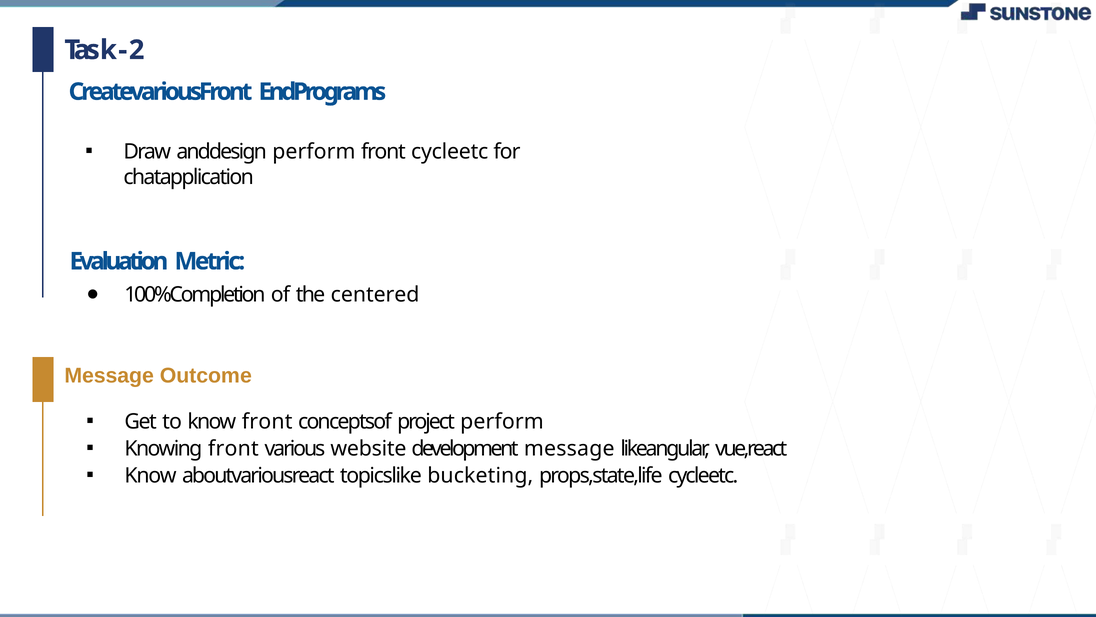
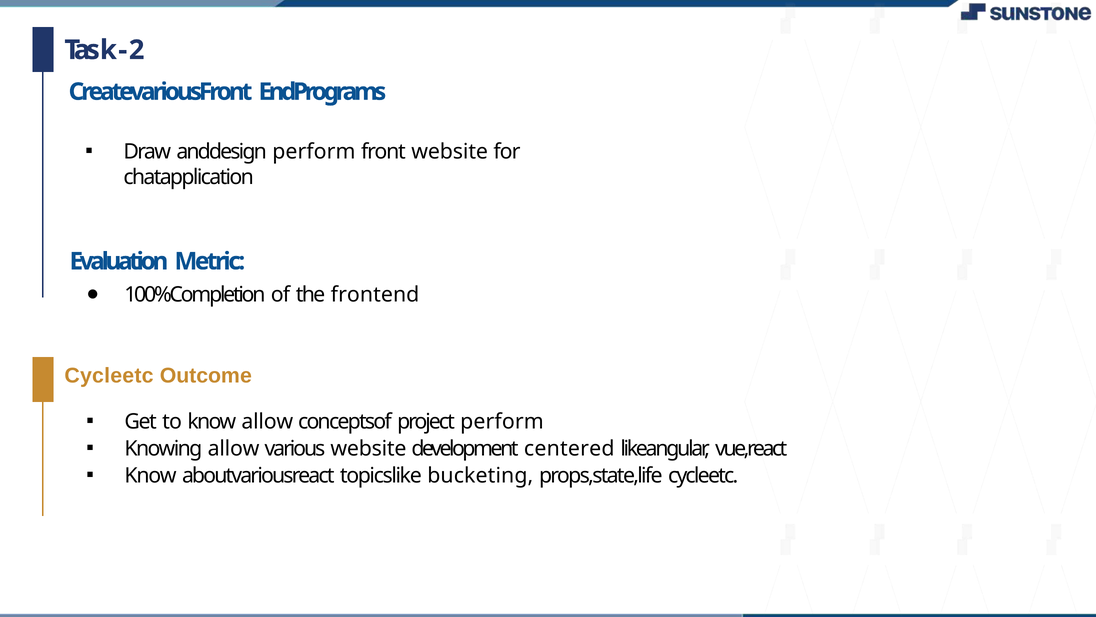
front cycleetc: cycleetc -> website
centered: centered -> frontend
Message at (109, 375): Message -> Cycleetc
know front: front -> allow
Knowing front: front -> allow
development message: message -> centered
